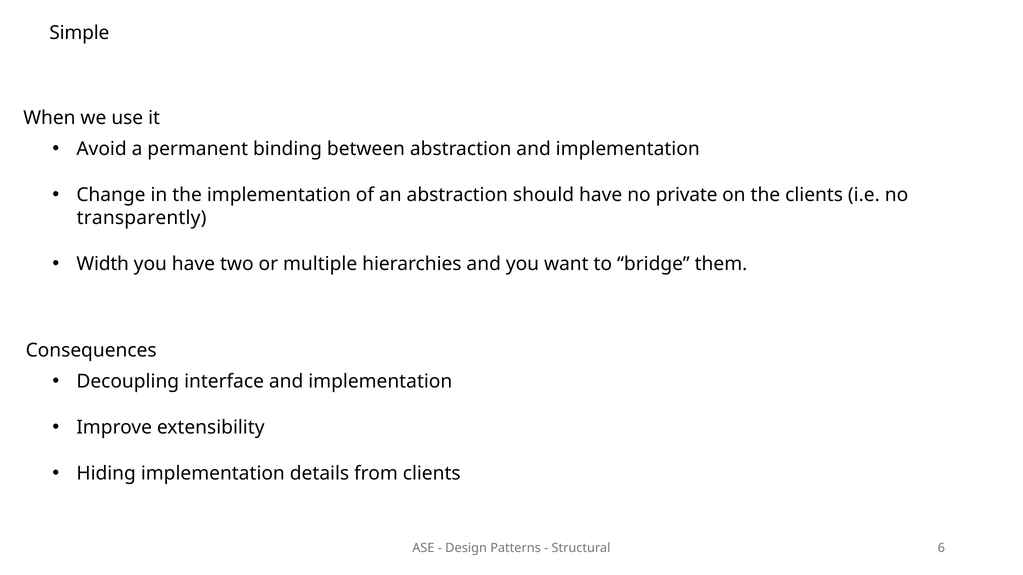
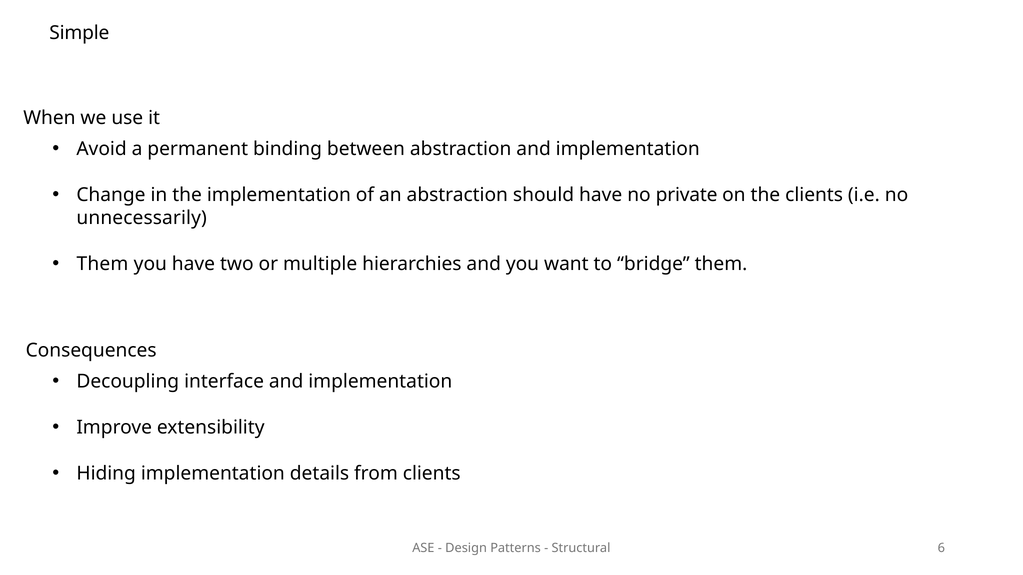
transparently: transparently -> unnecessarily
Width at (103, 264): Width -> Them
